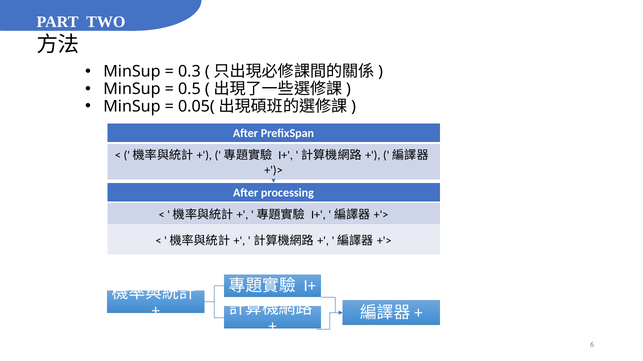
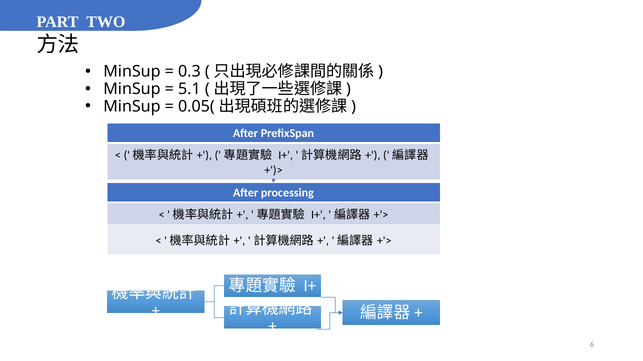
0.5: 0.5 -> 5.1
